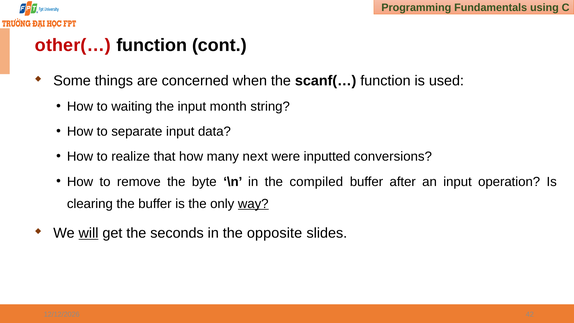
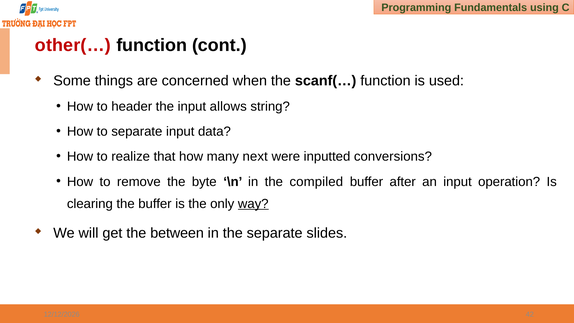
waiting: waiting -> header
month: month -> allows
will underline: present -> none
seconds: seconds -> between
the opposite: opposite -> separate
